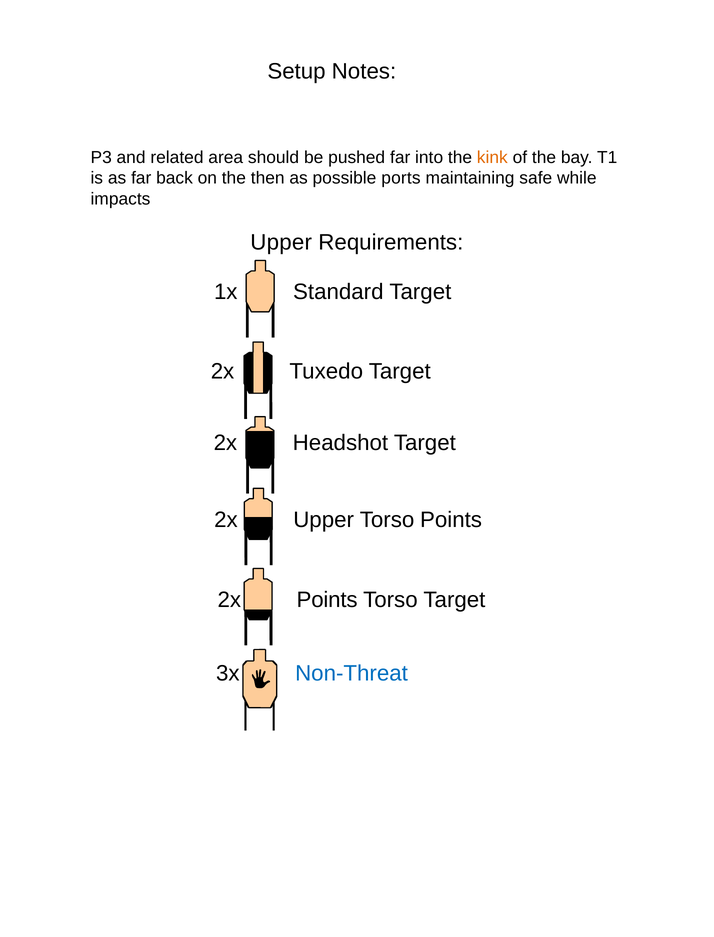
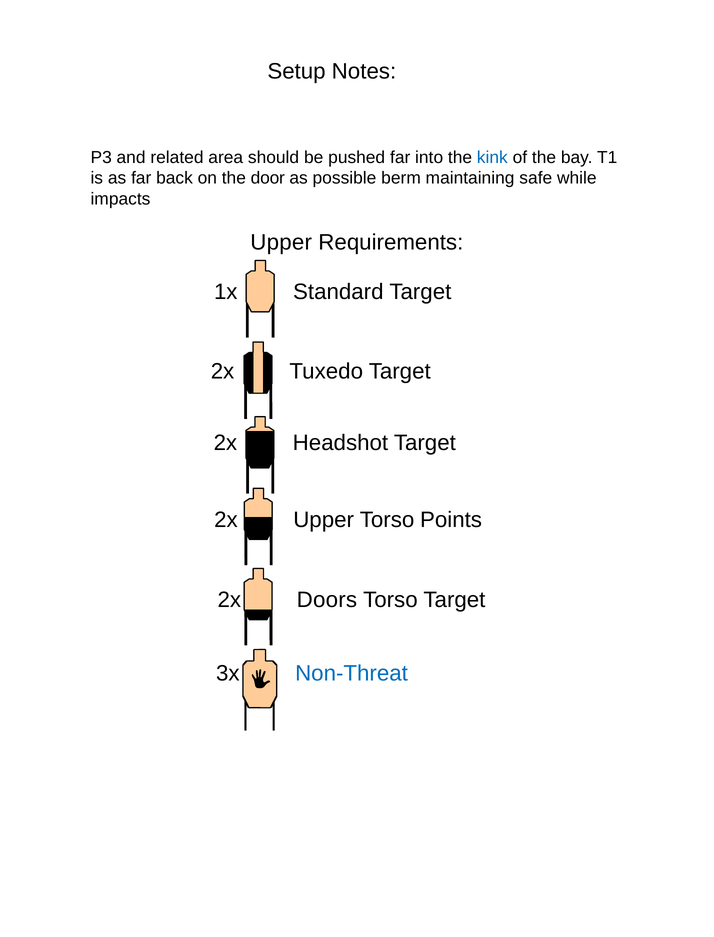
kink colour: orange -> blue
then: then -> door
ports: ports -> berm
2x Points: Points -> Doors
